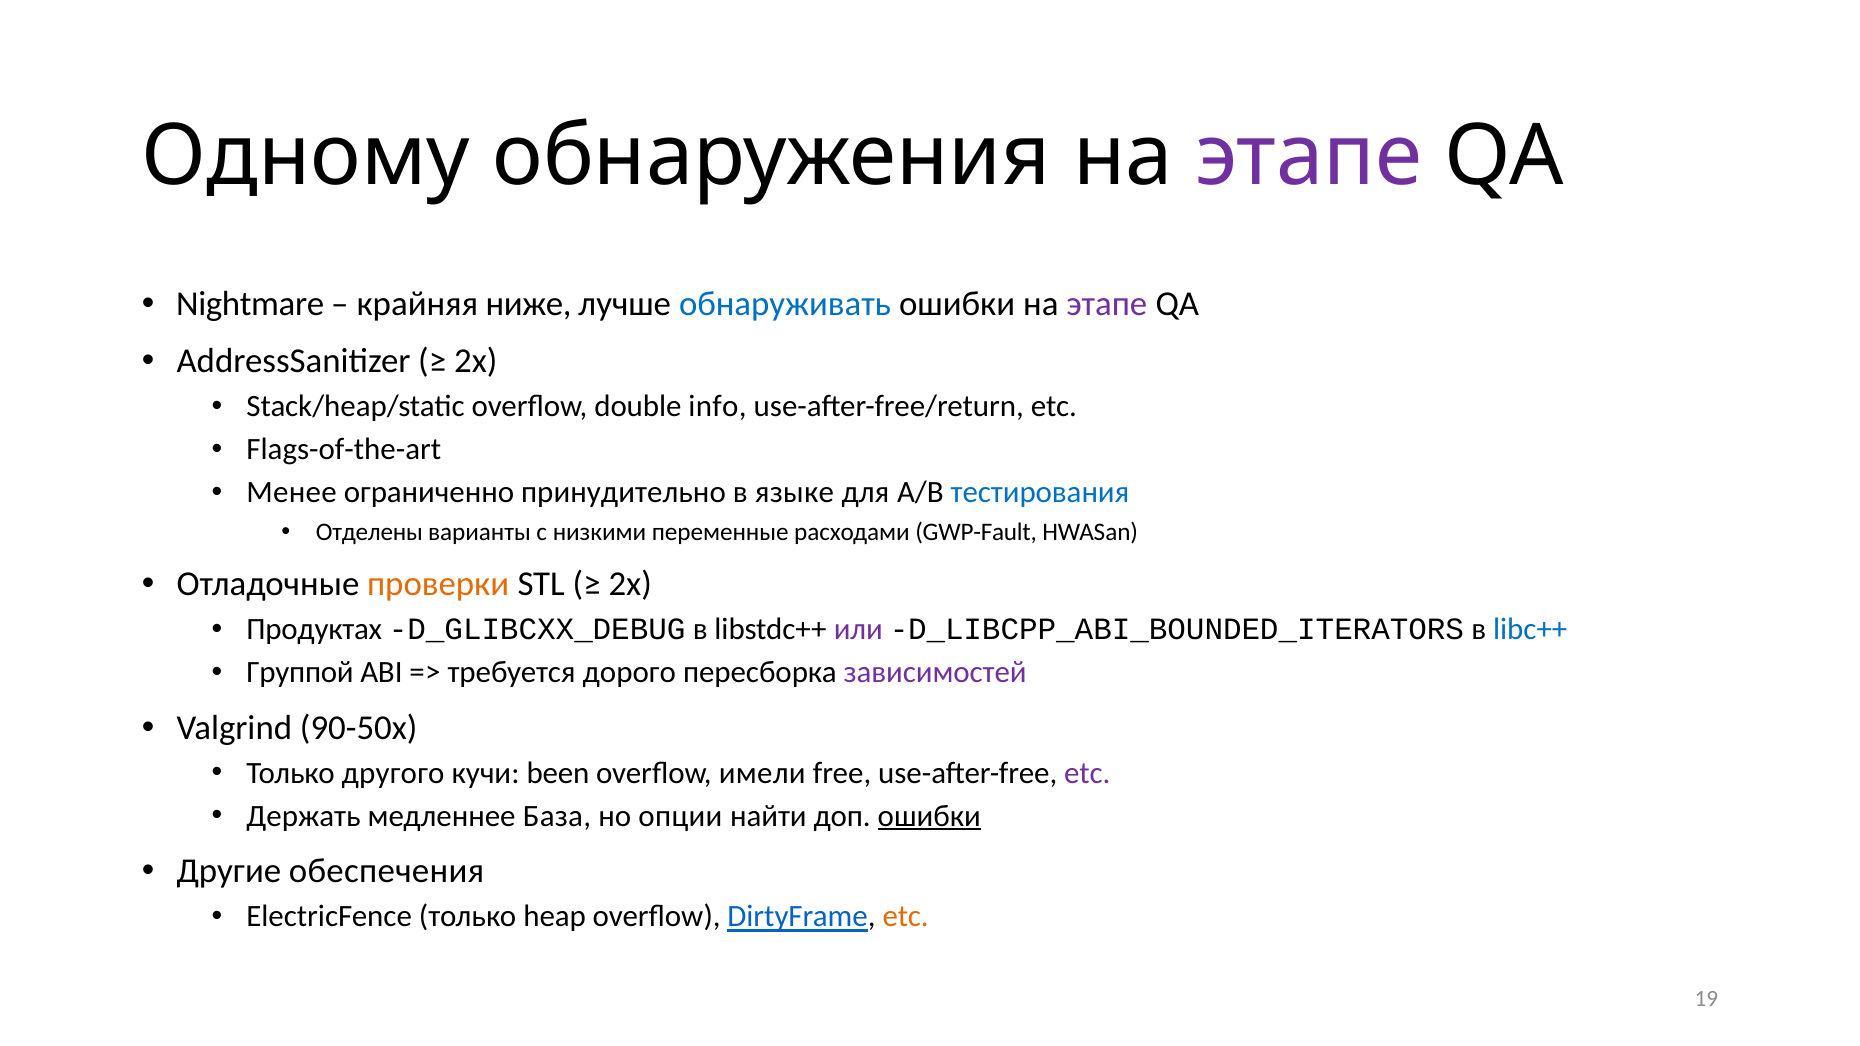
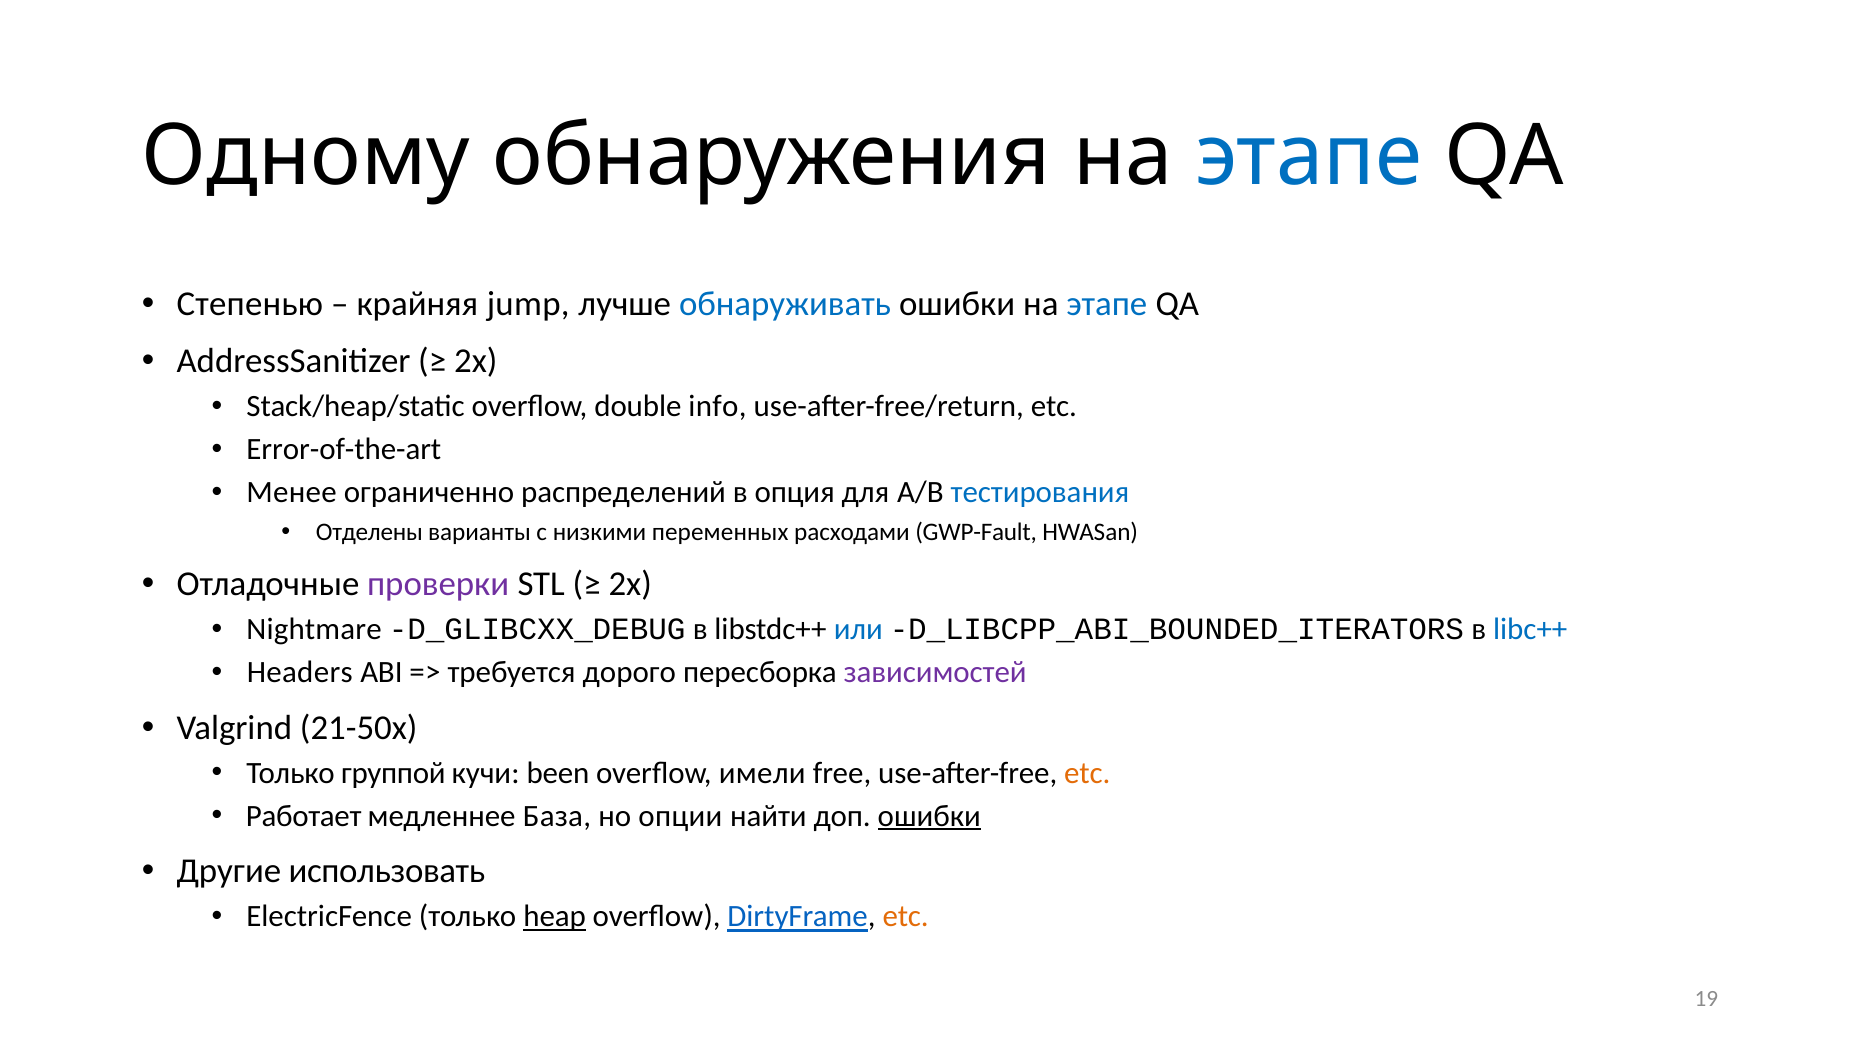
этапе at (1309, 156) colour: purple -> blue
Nightmare: Nightmare -> Степенью
ниже: ниже -> jump
этапе at (1107, 304) colour: purple -> blue
Flags-of-the-art: Flags-of-the-art -> Error-of-the-art
принудительно: принудительно -> распределений
языке: языке -> опция
переменные: переменные -> переменных
проверки colour: orange -> purple
Продуктах: Продуктах -> Nightmare
или colour: purple -> blue
Группой: Группой -> Headers
90-50x: 90-50x -> 21-50x
другого: другого -> группой
etc at (1087, 773) colour: purple -> orange
Держать: Держать -> Работает
обеспечения: обеспечения -> использовать
heap underline: none -> present
